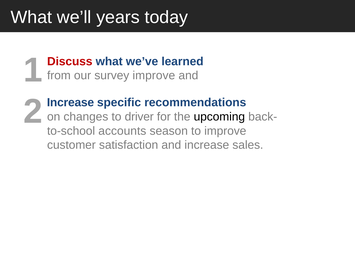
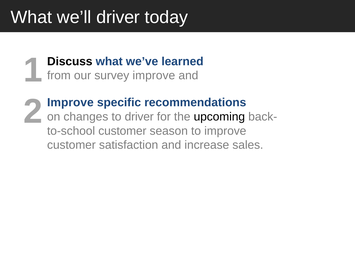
we’ll years: years -> driver
Discuss colour: red -> black
Increase at (70, 103): Increase -> Improve
accounts at (122, 131): accounts -> customer
